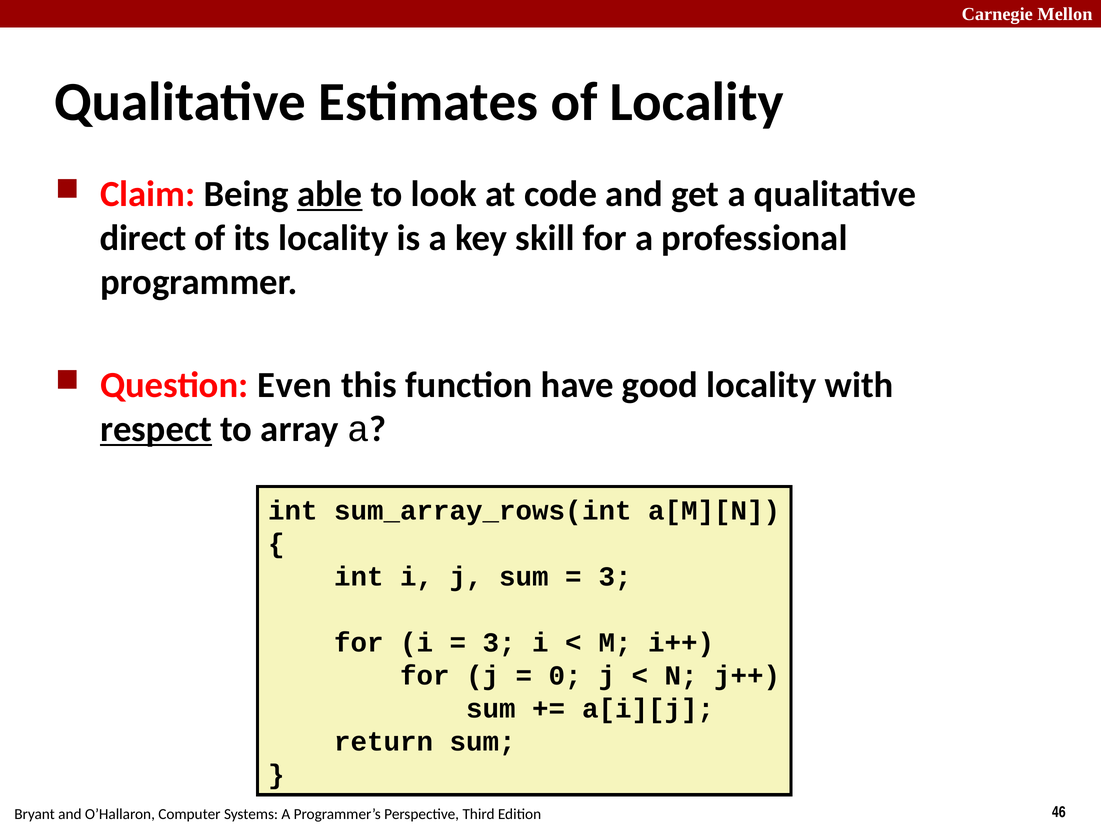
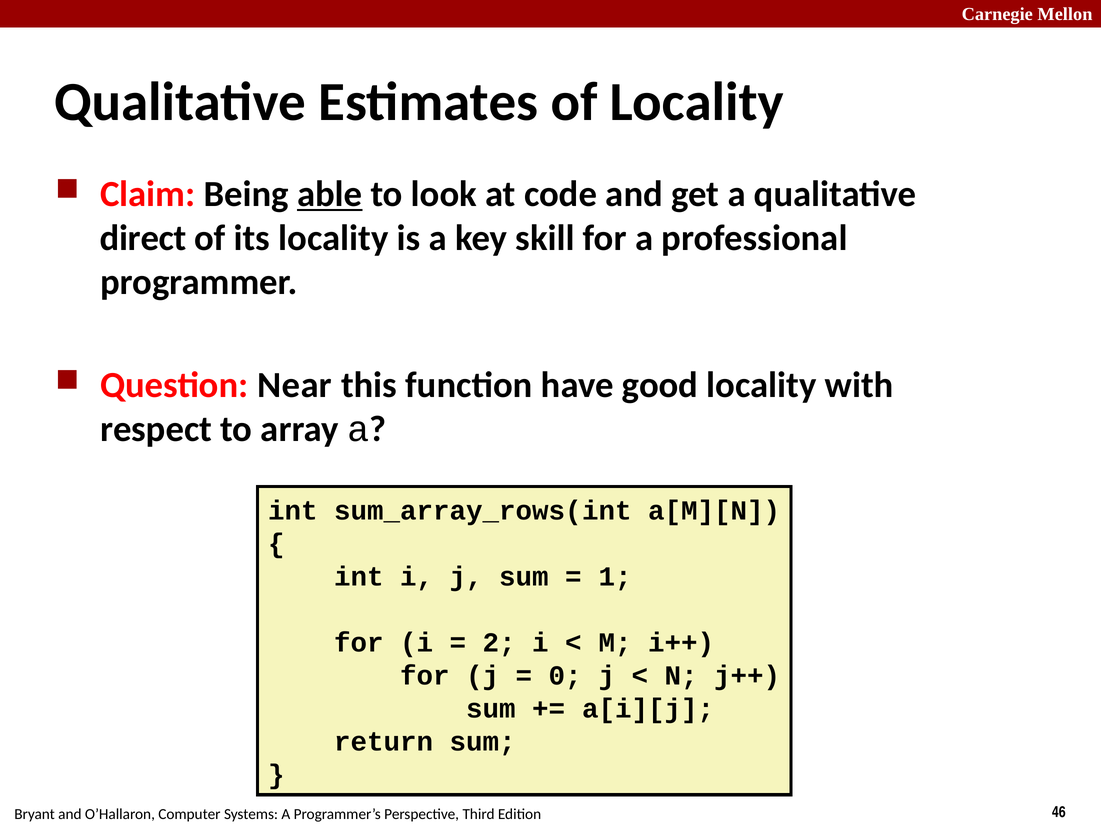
Even: Even -> Near
respect underline: present -> none
3 at (615, 576): 3 -> 1
3 at (499, 642): 3 -> 2
